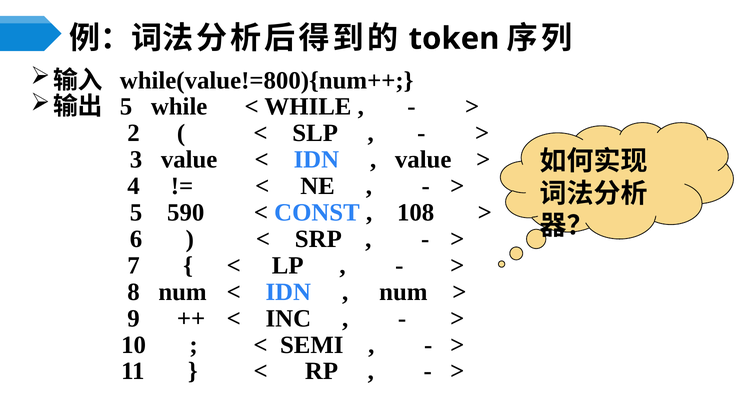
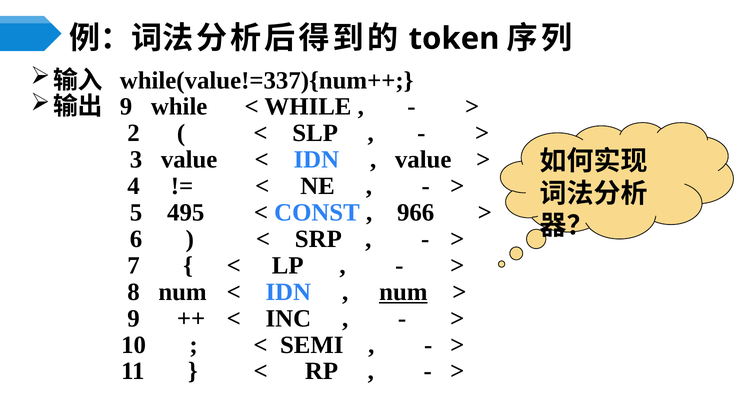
while(value!=800){num++: while(value!=800){num++ -> while(value!=337){num++
5 at (126, 107): 5 -> 9
590: 590 -> 495
108: 108 -> 966
num at (403, 292) underline: none -> present
